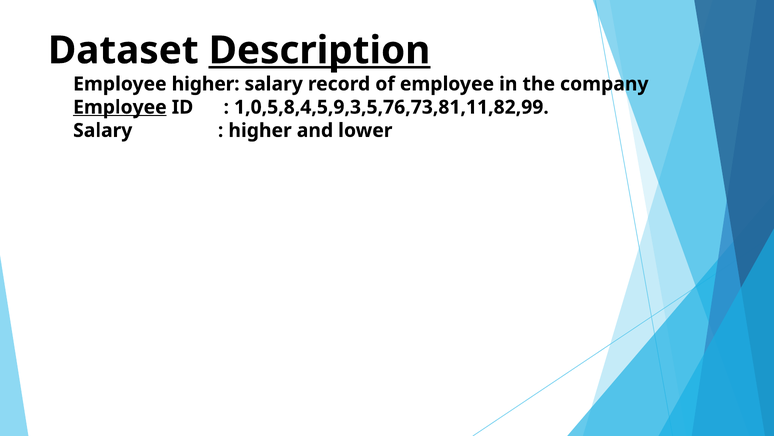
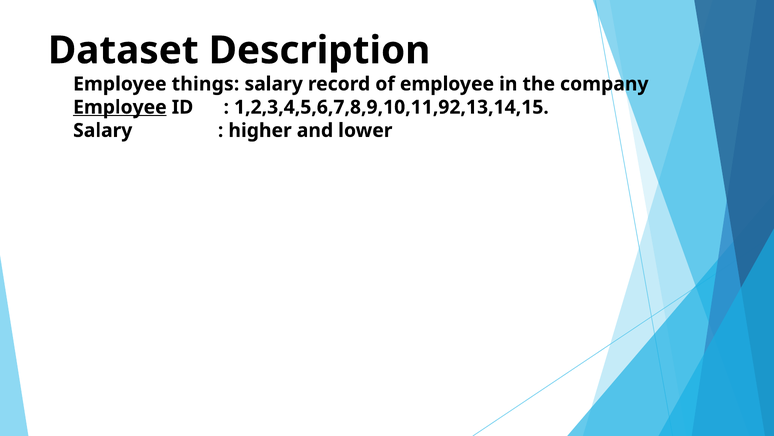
Description underline: present -> none
Employee higher: higher -> things
1,0,5,8,4,5,9,3,5,76,73,81,11,82,99: 1,0,5,8,4,5,9,3,5,76,73,81,11,82,99 -> 1,2,3,4,5,6,7,8,9,10,11,92,13,14,15
